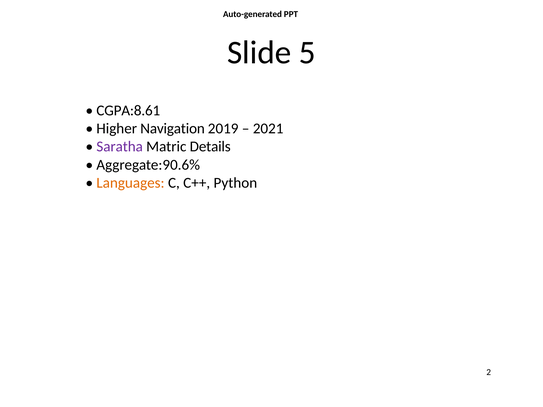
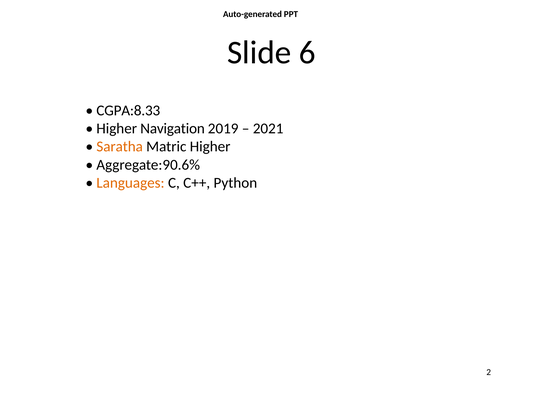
5: 5 -> 6
CGPA:8.61: CGPA:8.61 -> CGPA:8.33
Saratha colour: purple -> orange
Matric Details: Details -> Higher
